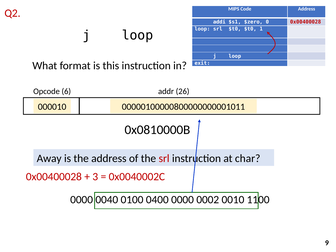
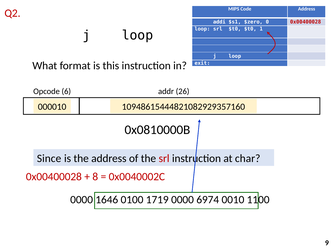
00000100000800000000001011: 00000100000800000000001011 -> 10948615444821082929357160
Away: Away -> Since
3: 3 -> 8
0040: 0040 -> 1646
0400: 0400 -> 1719
0002: 0002 -> 6974
